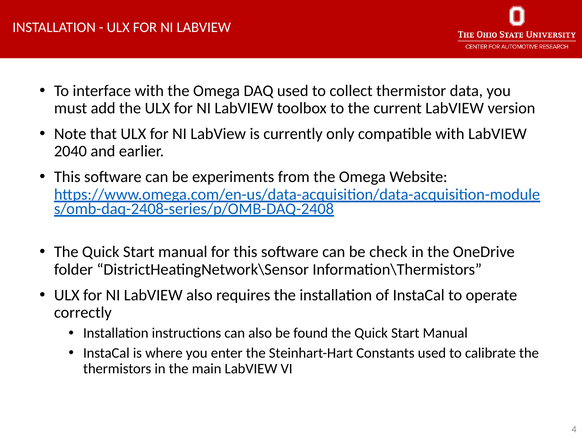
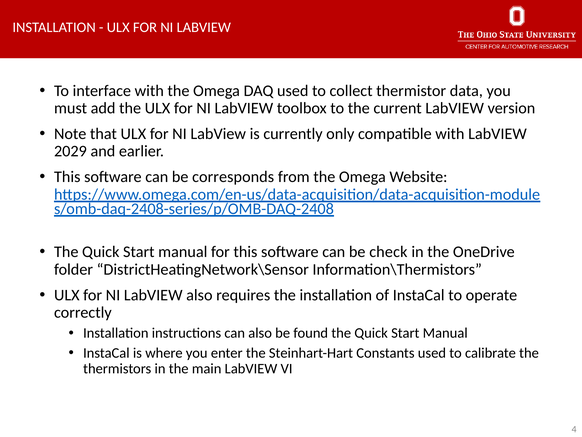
2040: 2040 -> 2029
experiments: experiments -> corresponds
